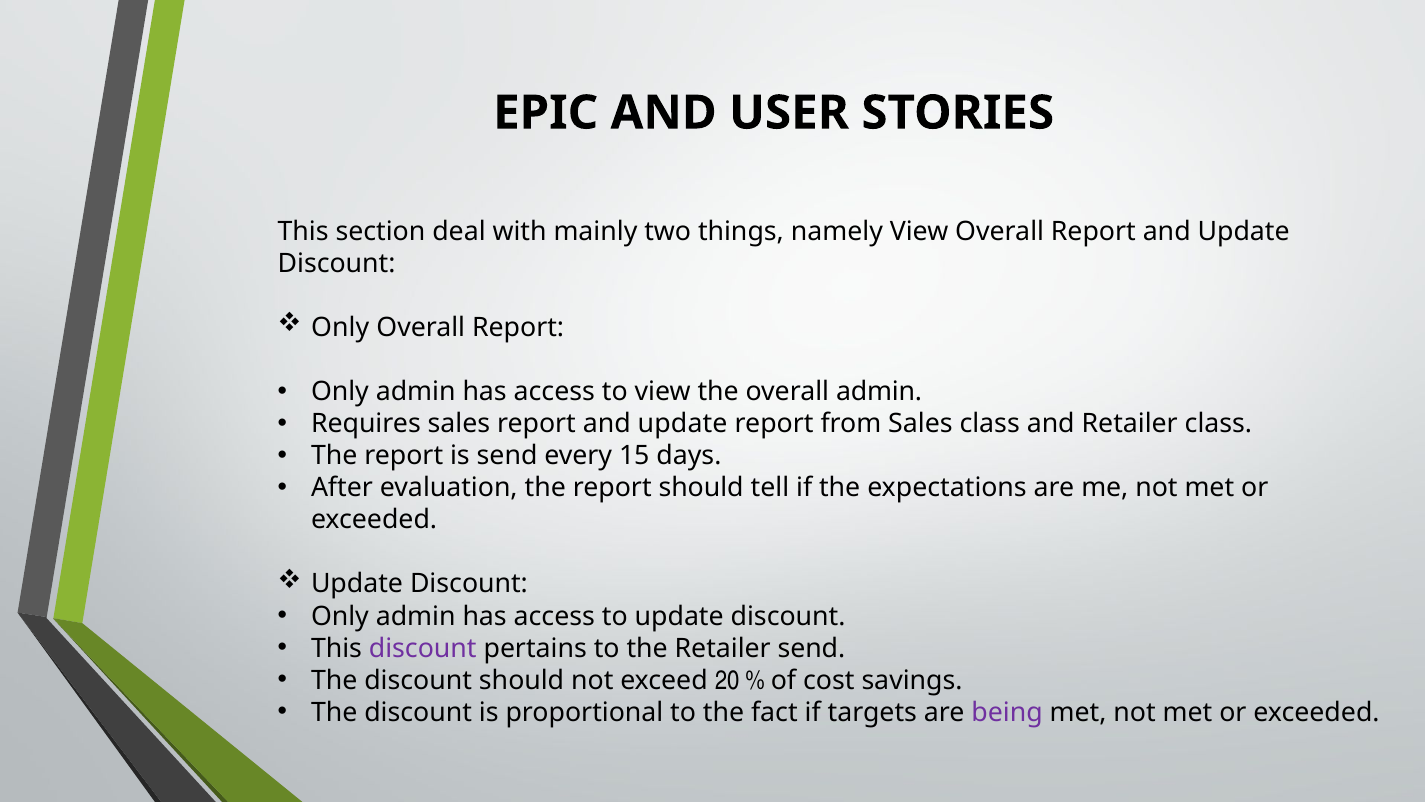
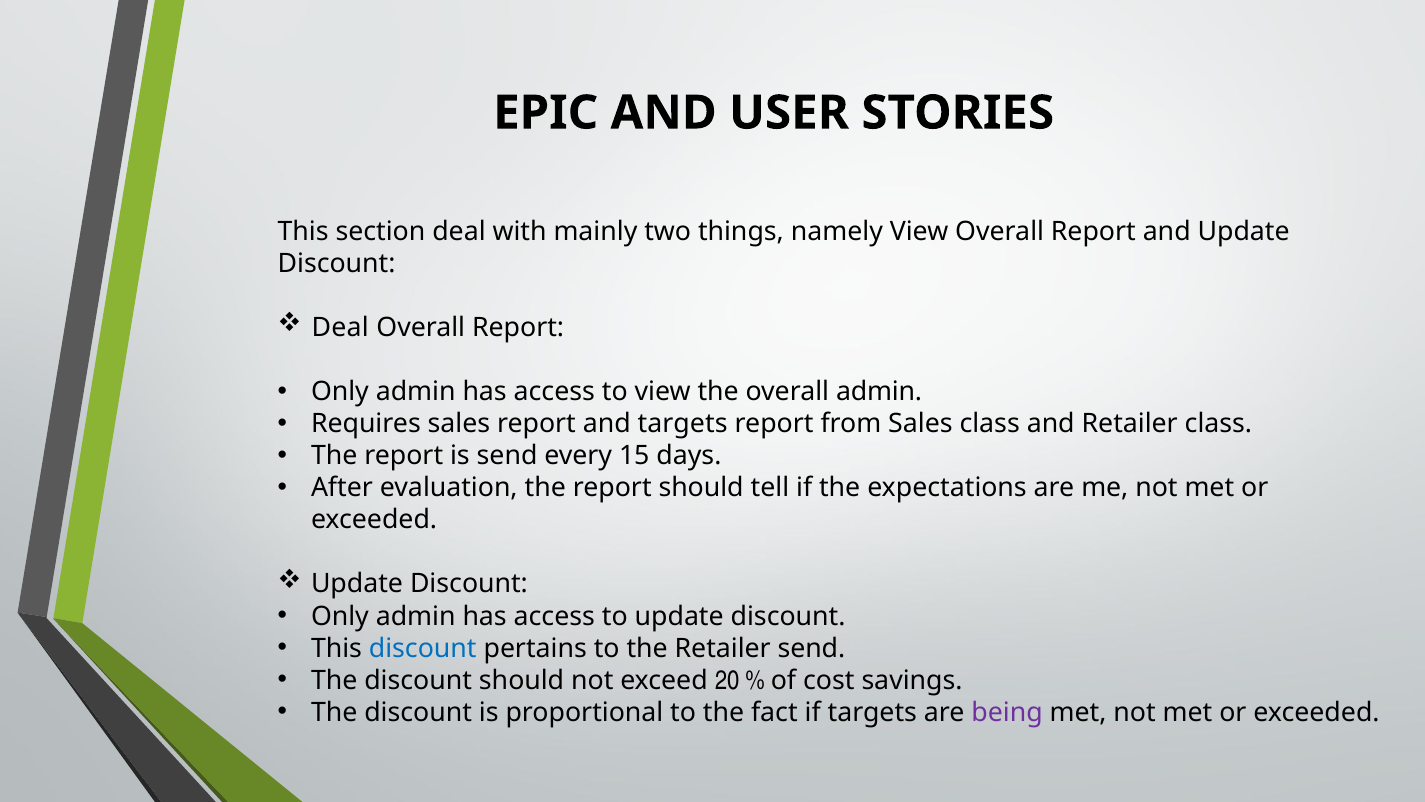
Only at (340, 327): Only -> Deal
sales report and update: update -> targets
discount at (423, 648) colour: purple -> blue
